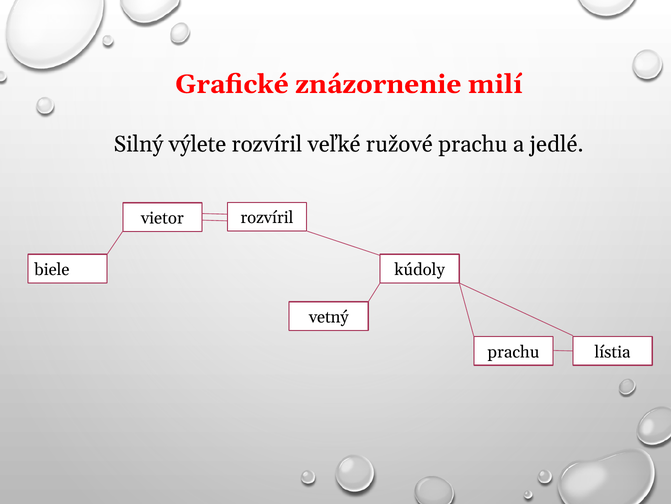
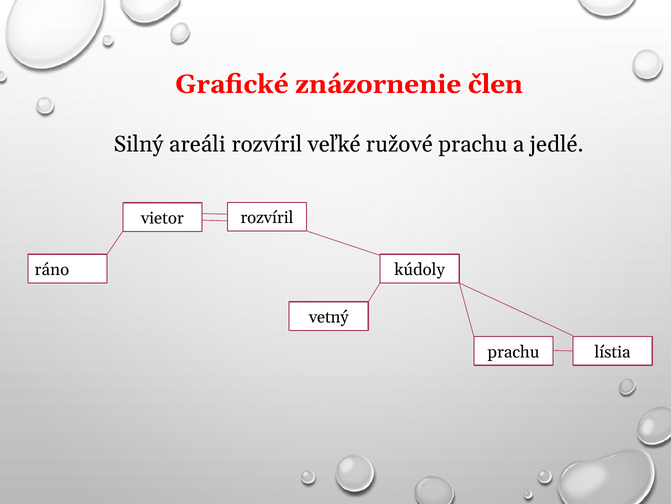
milí: milí -> člen
výlete: výlete -> areáli
biele: biele -> ráno
